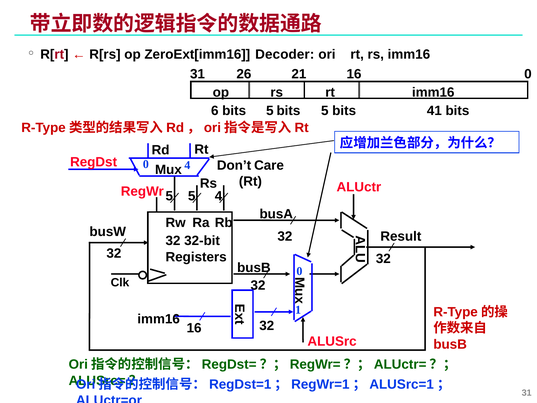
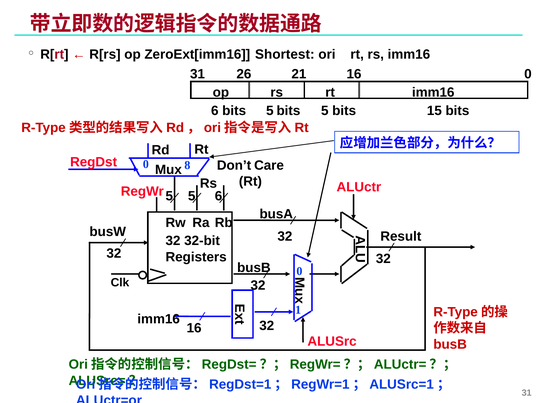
Decoder: Decoder -> Shortest
41: 41 -> 15
0 4: 4 -> 8
5 4: 4 -> 6
